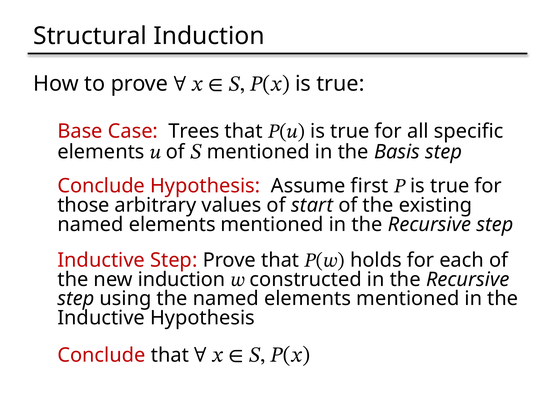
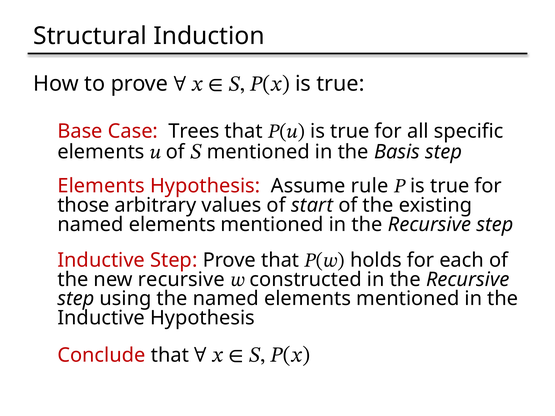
Conclude at (101, 186): Conclude -> Elements
first: first -> rule
new induction: induction -> recursive
